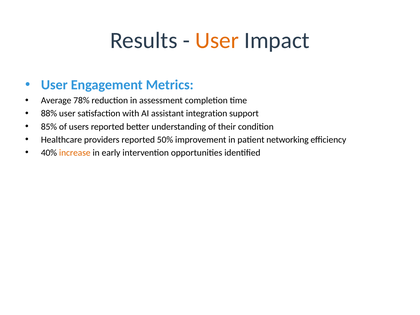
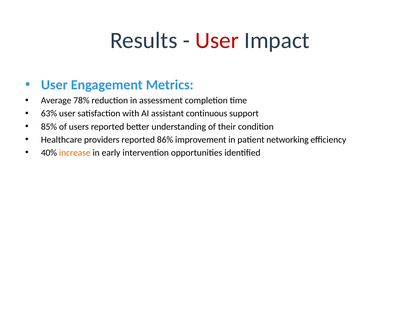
User at (217, 40) colour: orange -> red
88%: 88% -> 63%
integration: integration -> continuous
50%: 50% -> 86%
